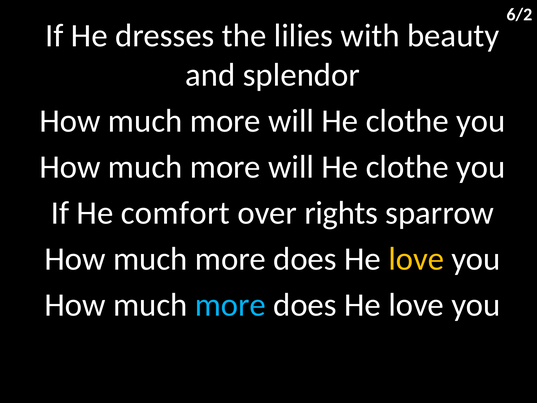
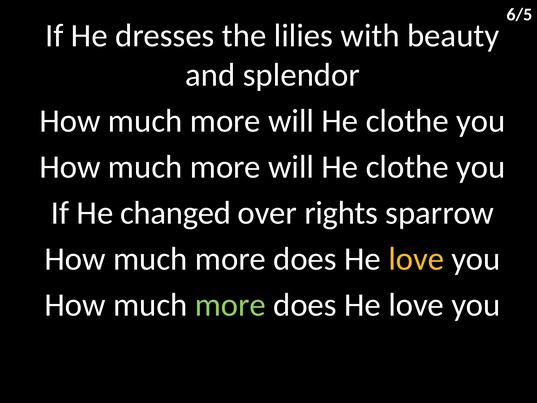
6/2: 6/2 -> 6/5
comfort: comfort -> changed
more at (230, 305) colour: light blue -> light green
